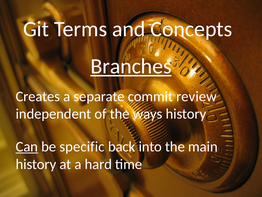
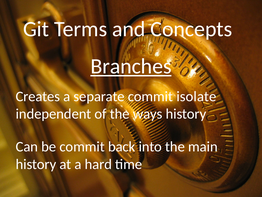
review: review -> isolate
Can underline: present -> none
be specific: specific -> commit
